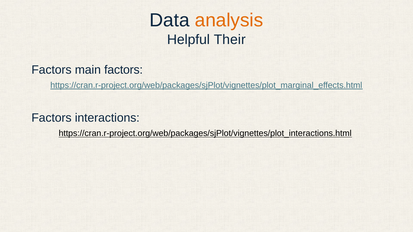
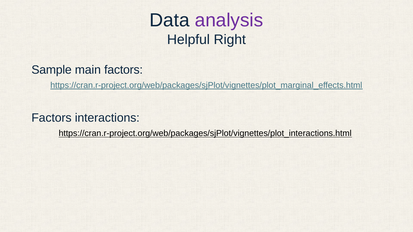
analysis colour: orange -> purple
Their: Their -> Right
Factors at (52, 70): Factors -> Sample
